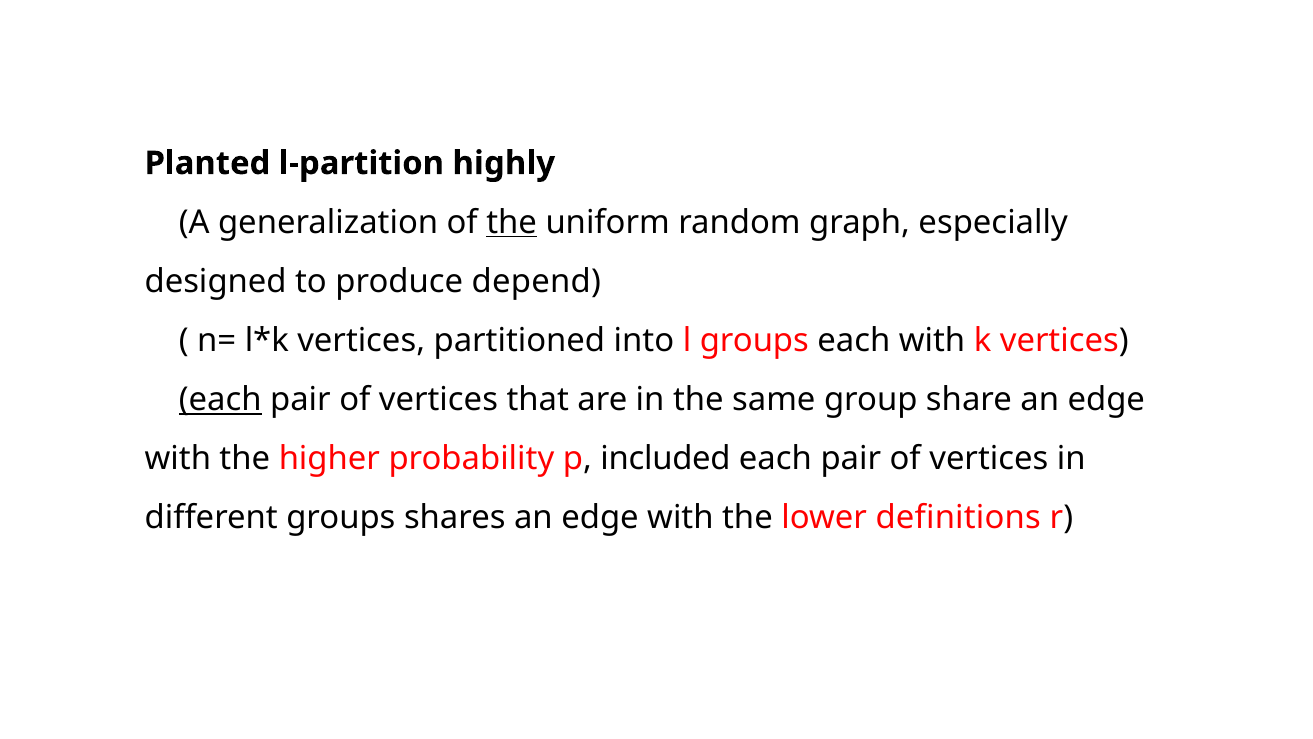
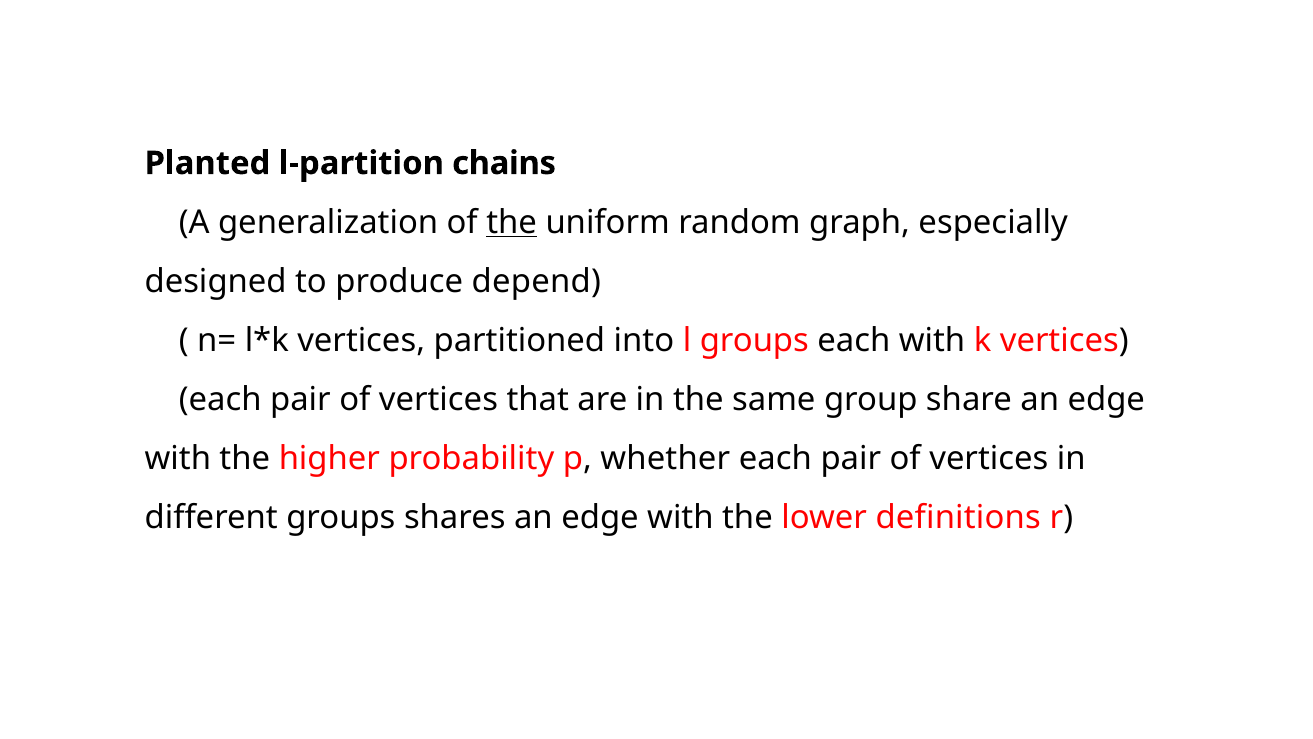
highly: highly -> chains
each at (220, 399) underline: present -> none
included: included -> whether
